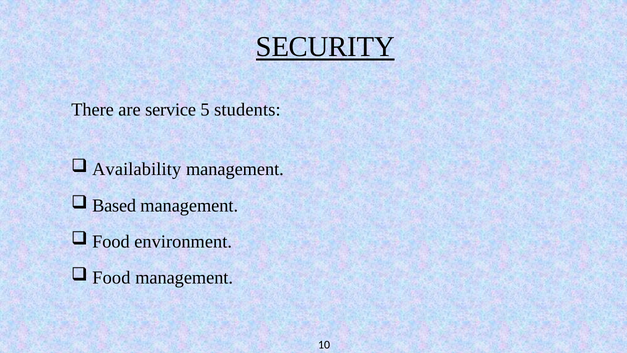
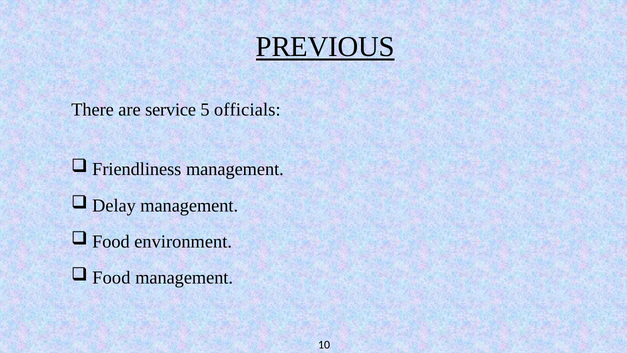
SECURITY: SECURITY -> PREVIOUS
students: students -> officials
Availability: Availability -> Friendliness
Based: Based -> Delay
